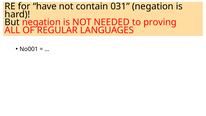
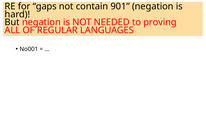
have: have -> gaps
031: 031 -> 901
